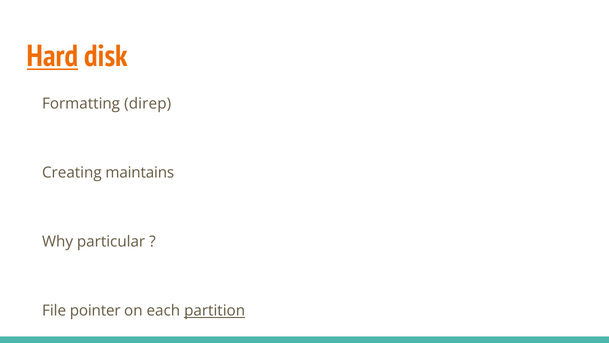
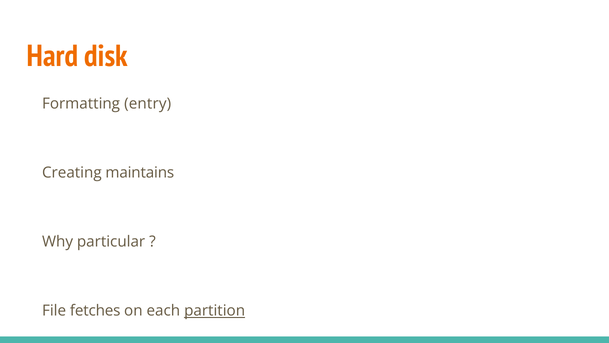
Hard underline: present -> none
direp: direp -> entry
pointer: pointer -> fetches
